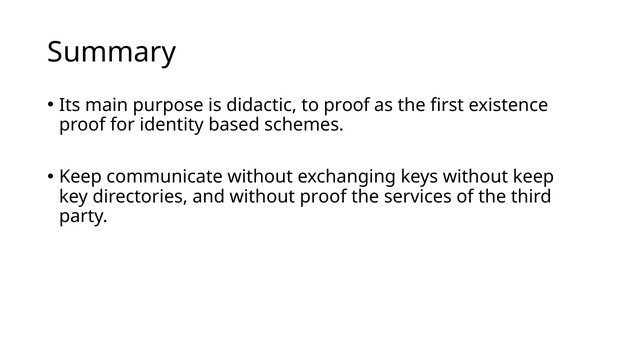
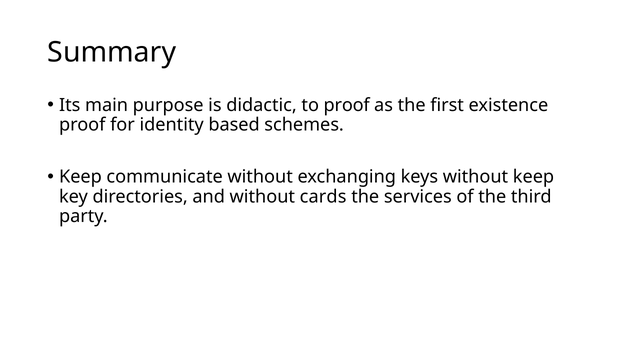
without proof: proof -> cards
